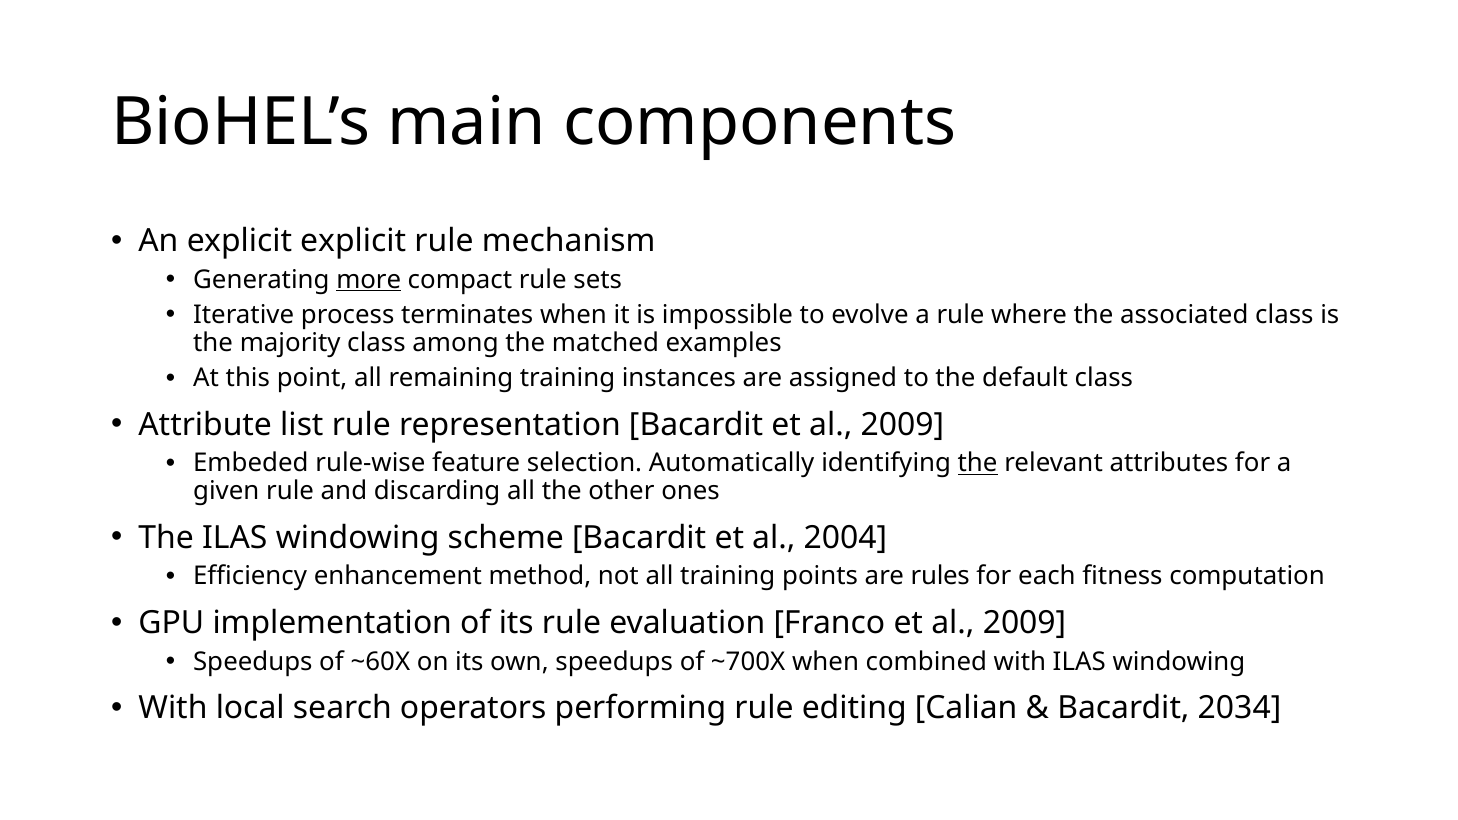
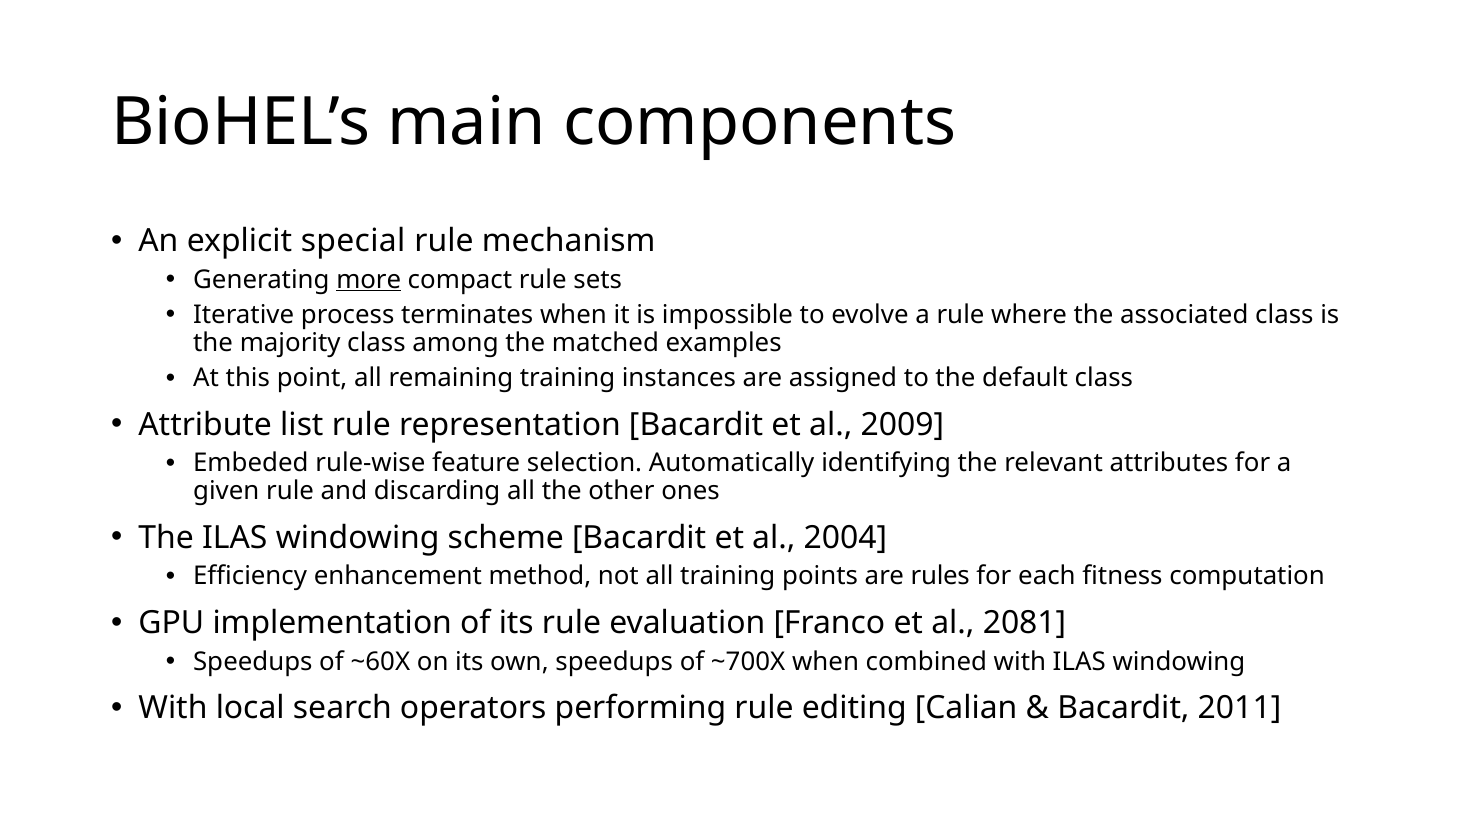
explicit explicit: explicit -> special
the at (978, 464) underline: present -> none
Franco et al 2009: 2009 -> 2081
2034: 2034 -> 2011
